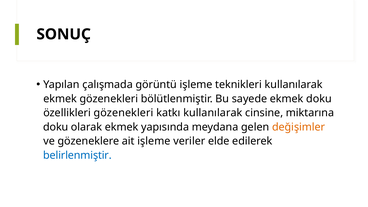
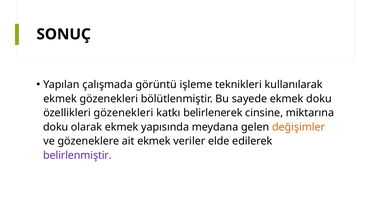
katkı kullanılarak: kullanılarak -> belirlenerek
ait işleme: işleme -> ekmek
belirlenmiştir colour: blue -> purple
